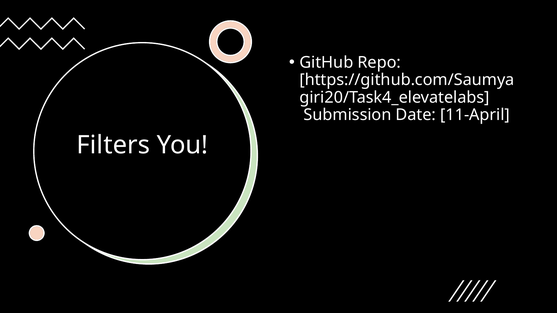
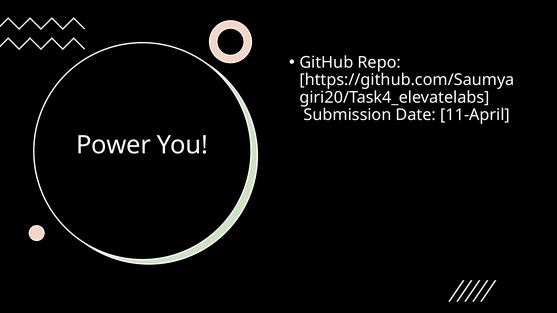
Filters: Filters -> Power
